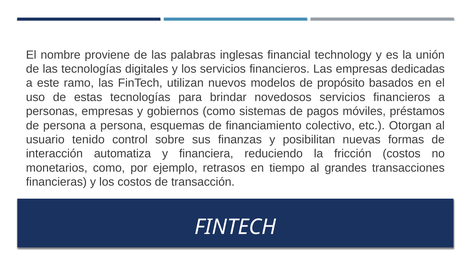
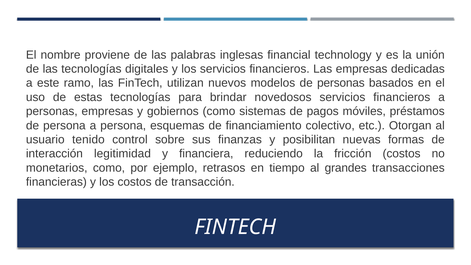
de propósito: propósito -> personas
automatiza: automatiza -> legitimidad
